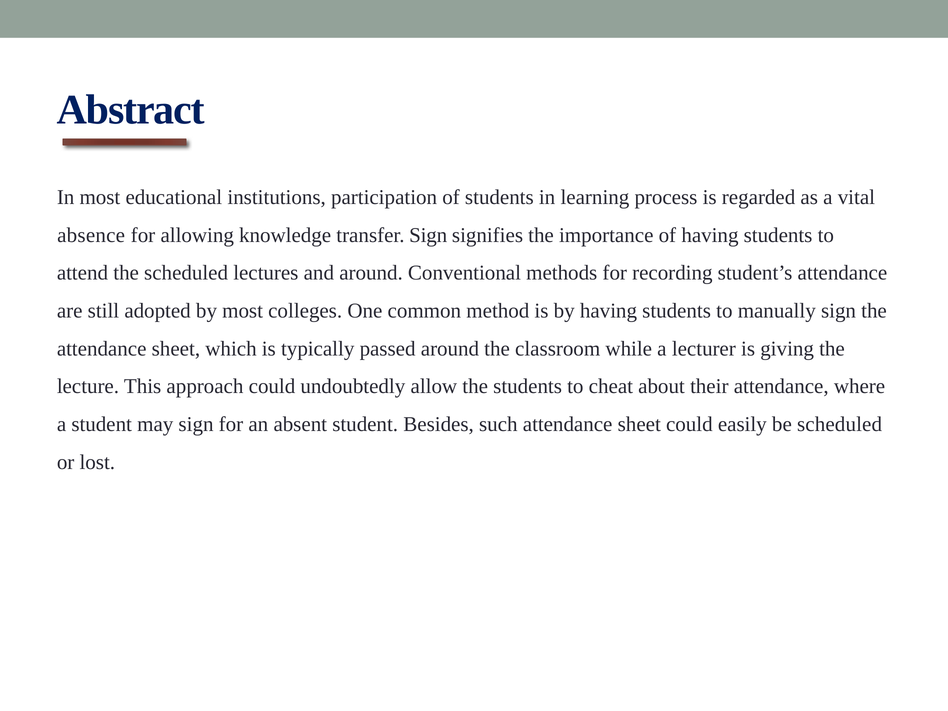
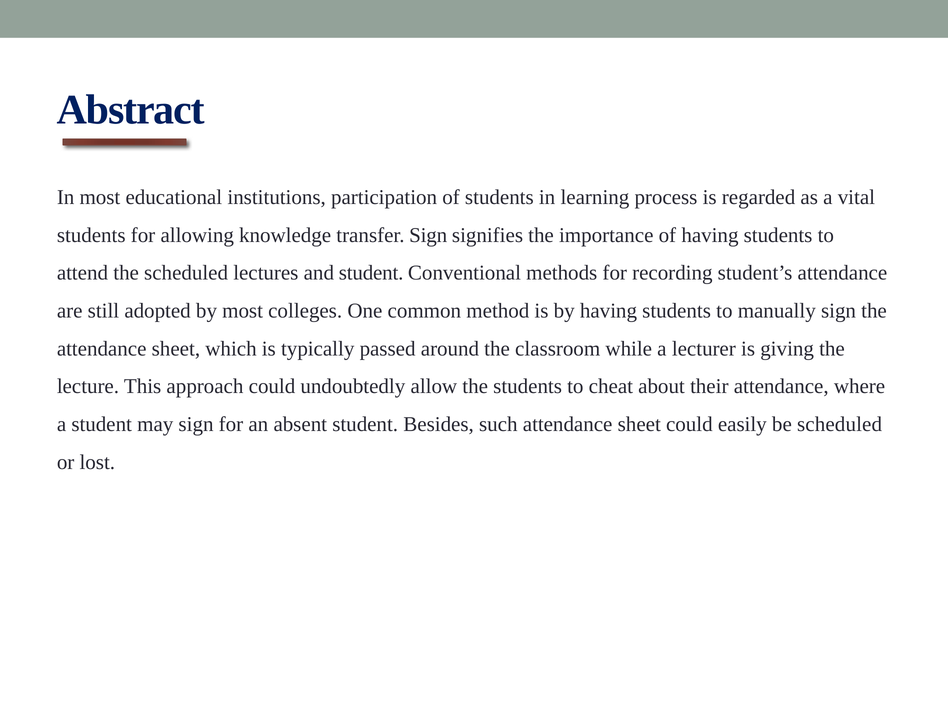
absence at (91, 235): absence -> students
and around: around -> student
